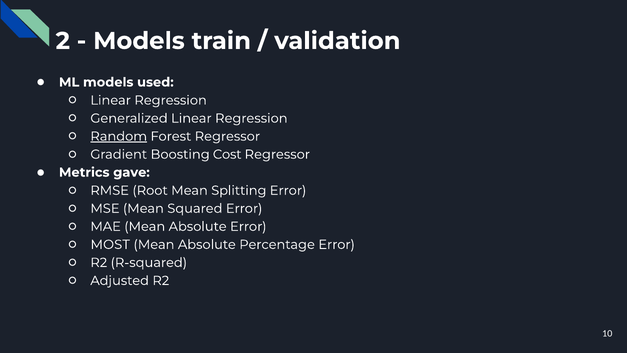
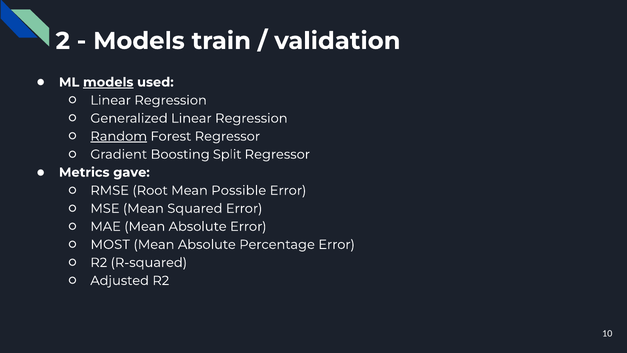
models at (108, 82) underline: none -> present
Cost: Cost -> Split
Splitting: Splitting -> Possible
